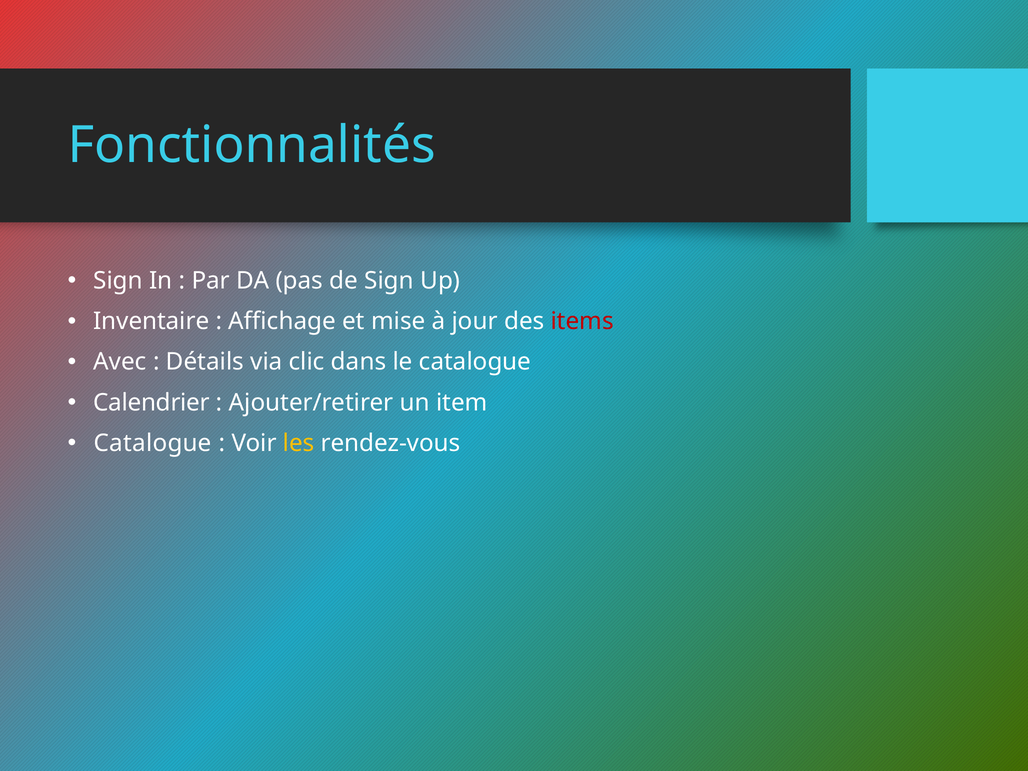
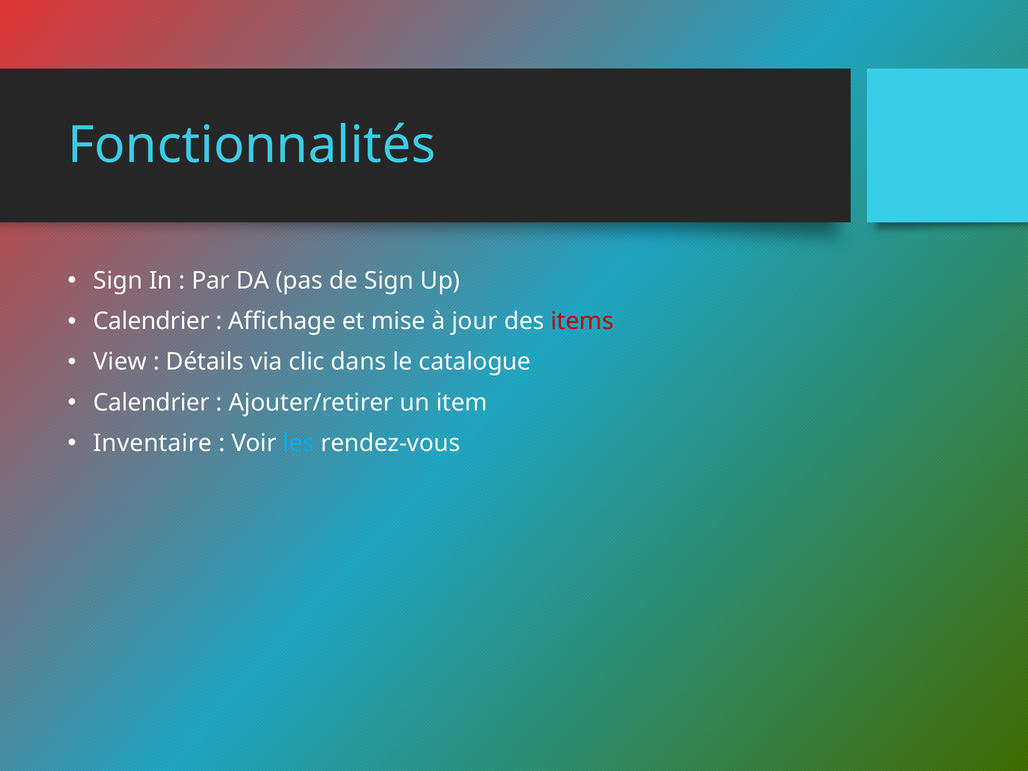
Inventaire at (151, 321): Inventaire -> Calendrier
Avec: Avec -> View
Catalogue at (153, 443): Catalogue -> Inventaire
les colour: yellow -> light blue
